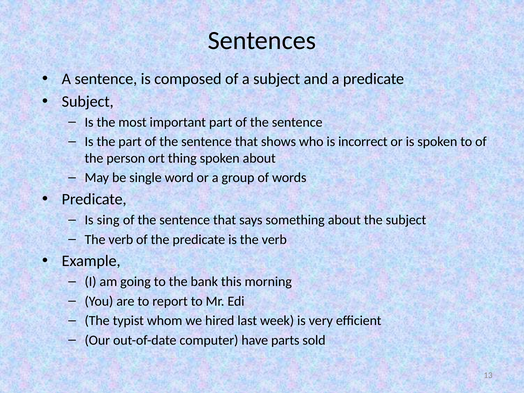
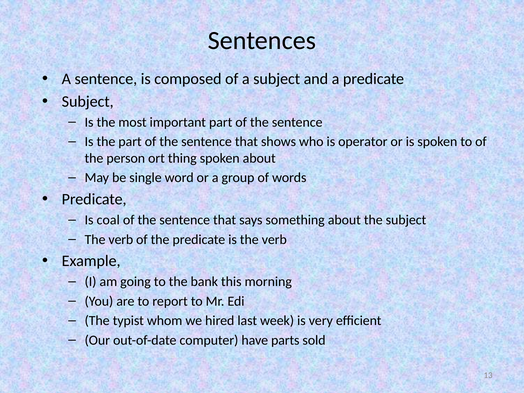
incorrect: incorrect -> operator
sing: sing -> coal
